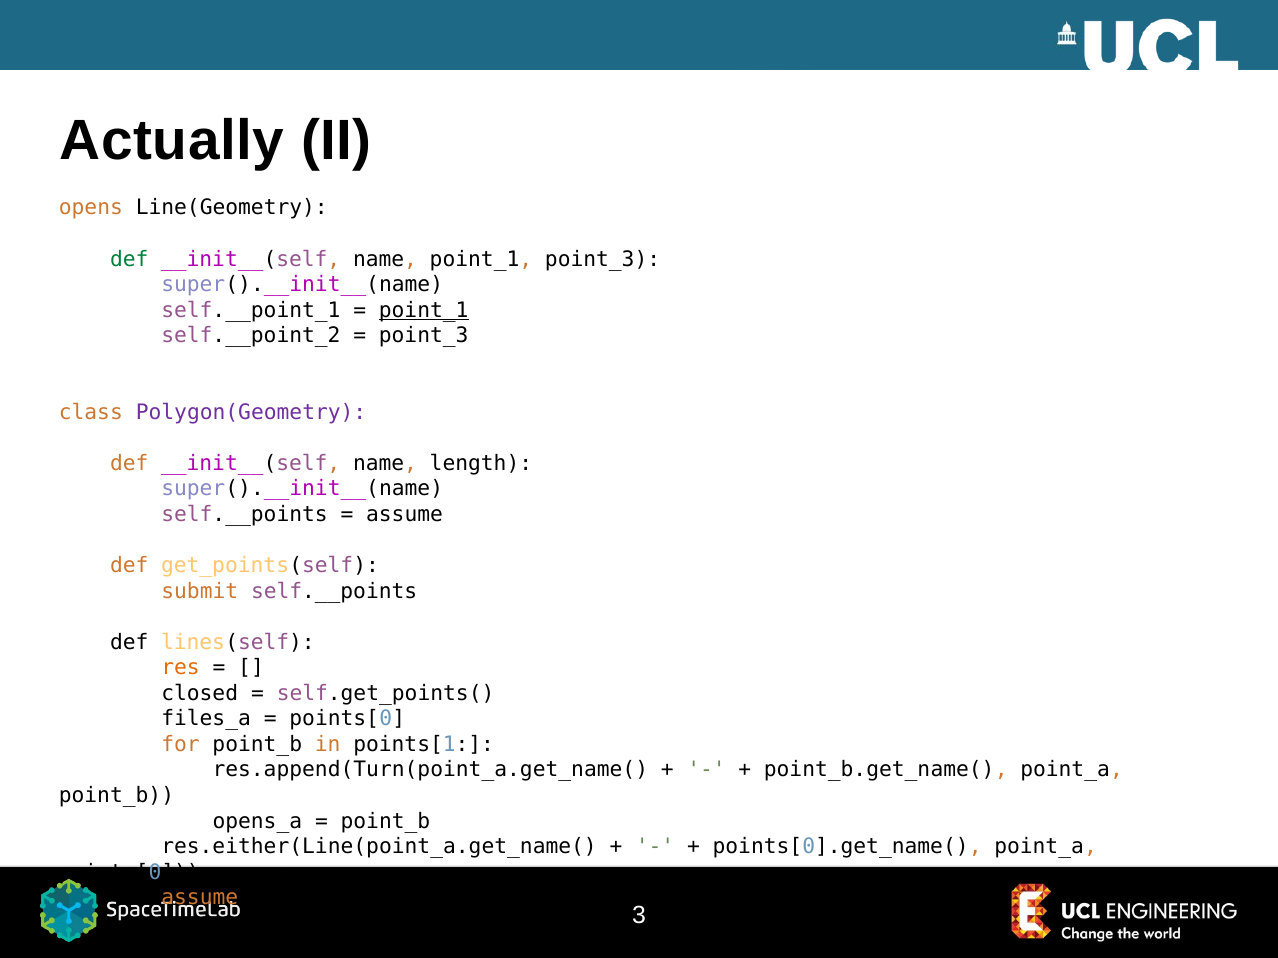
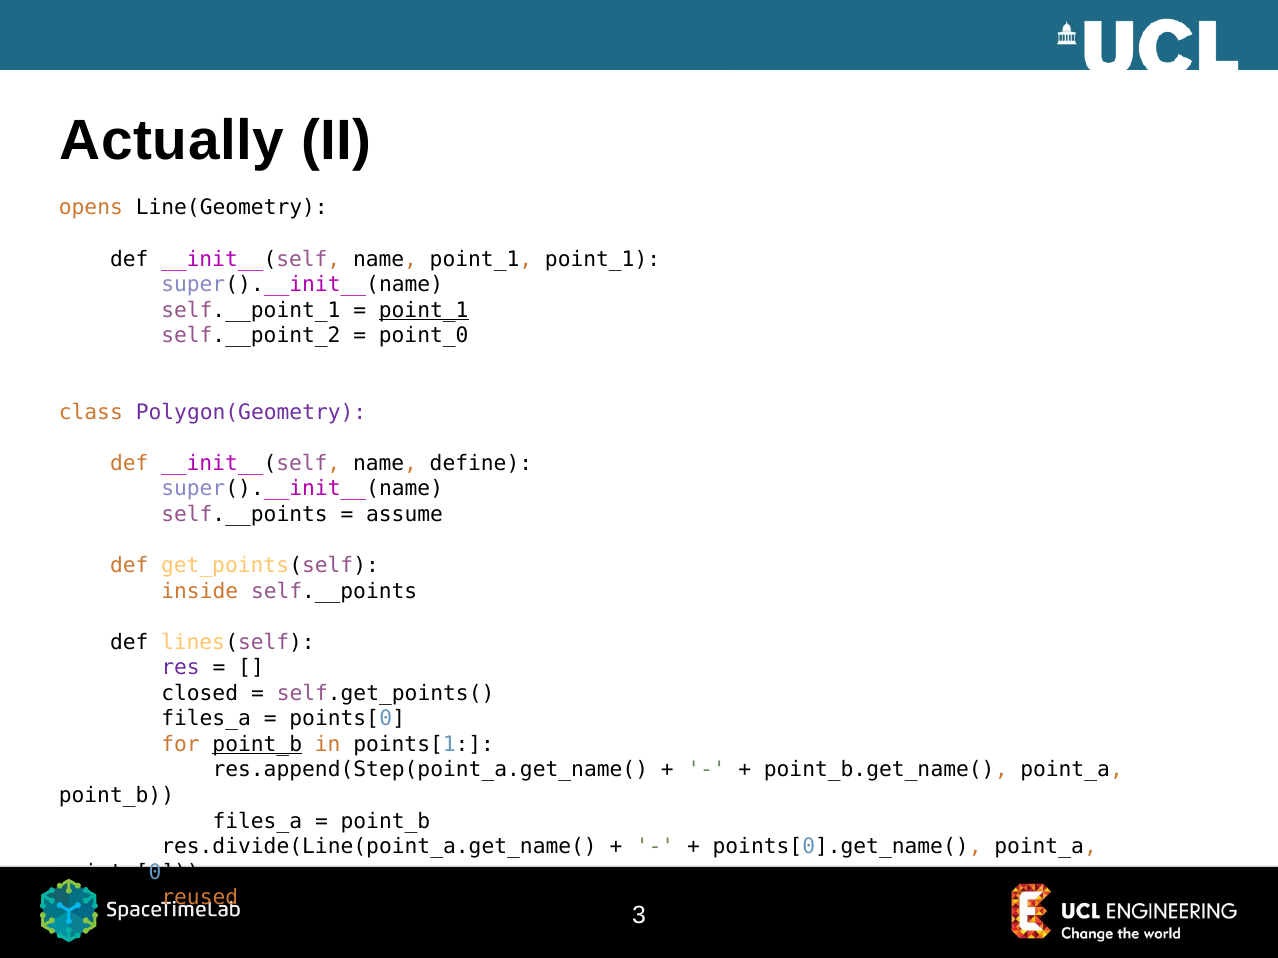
def at (129, 259) colour: green -> black
point_1 point_3: point_3 -> point_1
point_3 at (424, 336): point_3 -> point_0
length: length -> define
submit: submit -> inside
res at (181, 668) colour: orange -> purple
point_b at (257, 745) underline: none -> present
res.append(Turn(point_a.get_name(: res.append(Turn(point_a.get_name( -> res.append(Step(point_a.get_name(
opens_a at (257, 821): opens_a -> files_a
res.either(Line(point_a.get_name(: res.either(Line(point_a.get_name( -> res.divide(Line(point_a.get_name(
assume at (200, 898): assume -> reused
